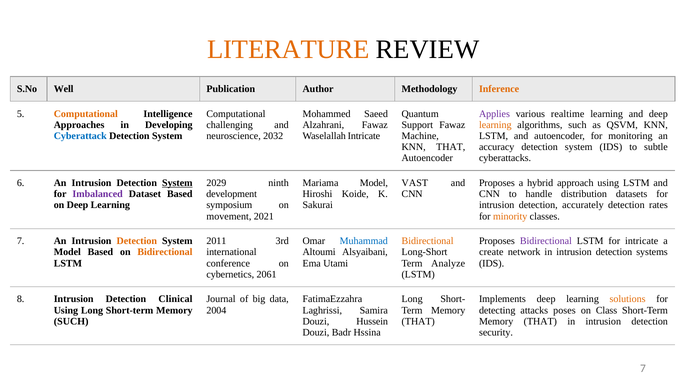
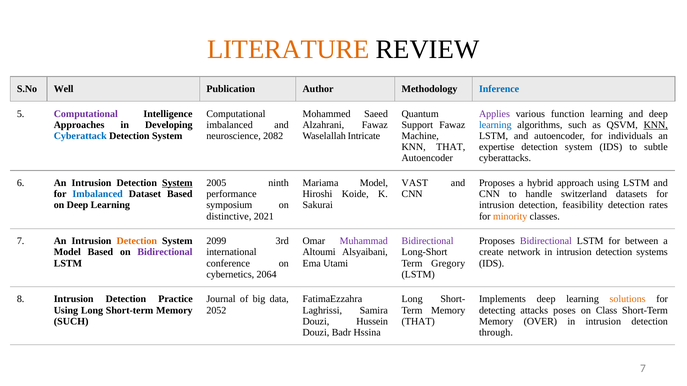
Inference colour: orange -> blue
Computational at (86, 114) colour: orange -> purple
realtime: realtime -> function
challenging at (230, 125): challenging -> imbalanced
learning at (495, 125) colour: orange -> blue
KNN at (656, 125) underline: none -> present
2032: 2032 -> 2082
monitoring: monitoring -> individuals
accuracy: accuracy -> expertise
2029: 2029 -> 2005
Imbalanced at (98, 194) colour: purple -> blue
development: development -> performance
distribution: distribution -> switzerland
accurately: accurately -> feasibility
movement: movement -> distinctive
2011: 2011 -> 2099
Muhammad colour: blue -> purple
Bidirectional at (428, 241) colour: orange -> purple
for intricate: intricate -> between
Bidirectional at (165, 252) colour: orange -> purple
Analyze: Analyze -> Gregory
2061: 2061 -> 2064
Clinical: Clinical -> Practice
2004: 2004 -> 2052
THAT at (540, 322): THAT -> OVER
security: security -> through
